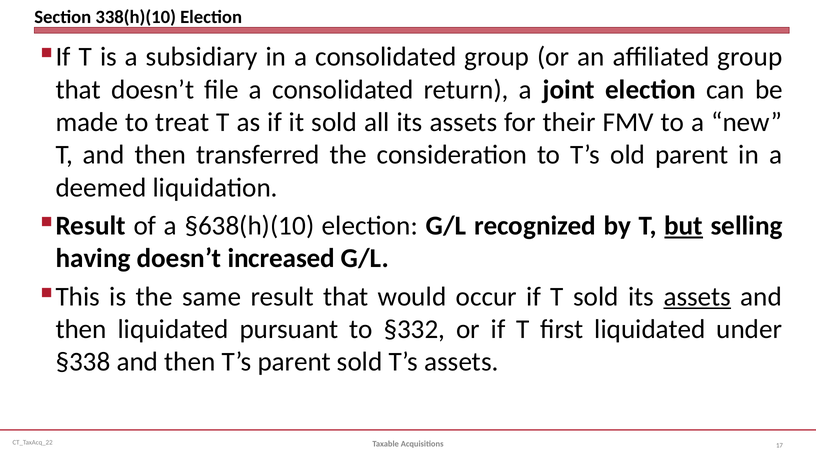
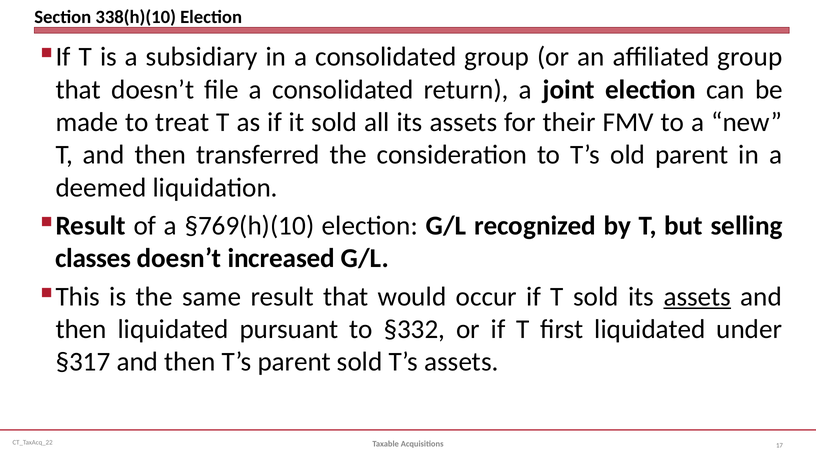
§638(h)(10: §638(h)(10 -> §769(h)(10
but underline: present -> none
having: having -> classes
§338: §338 -> §317
